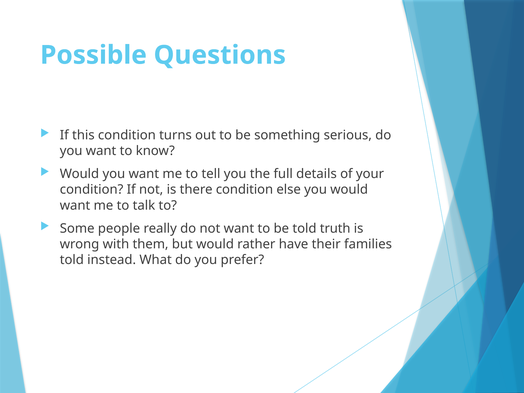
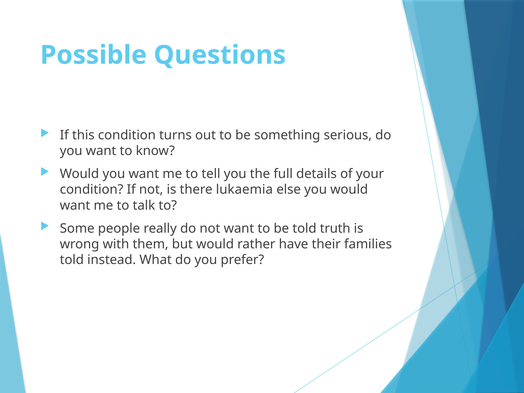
there condition: condition -> lukaemia
